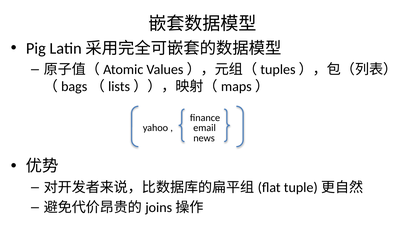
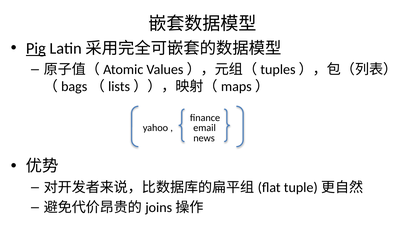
Pig underline: none -> present
